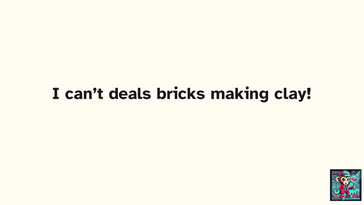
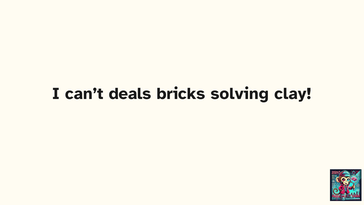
making: making -> solving
